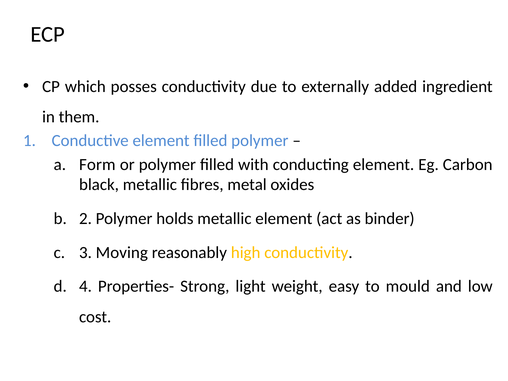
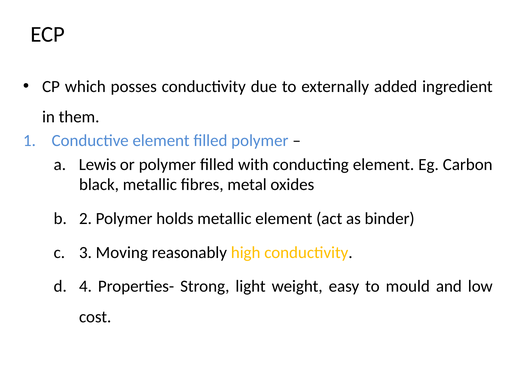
Form: Form -> Lewis
